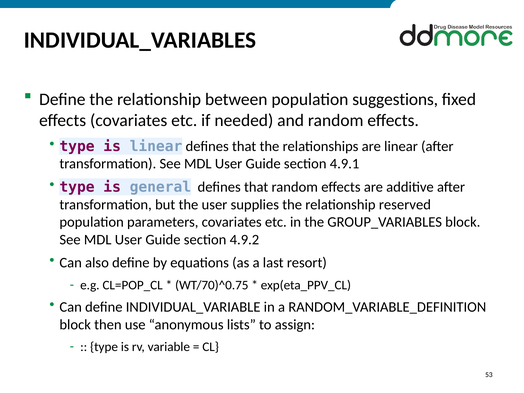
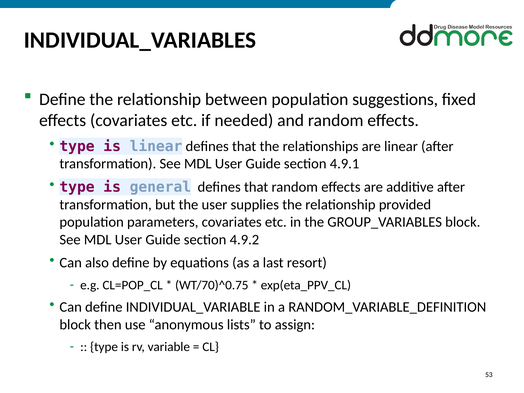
reserved: reserved -> provided
